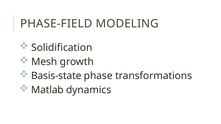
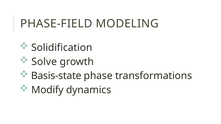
Mesh: Mesh -> Solve
Matlab: Matlab -> Modify
